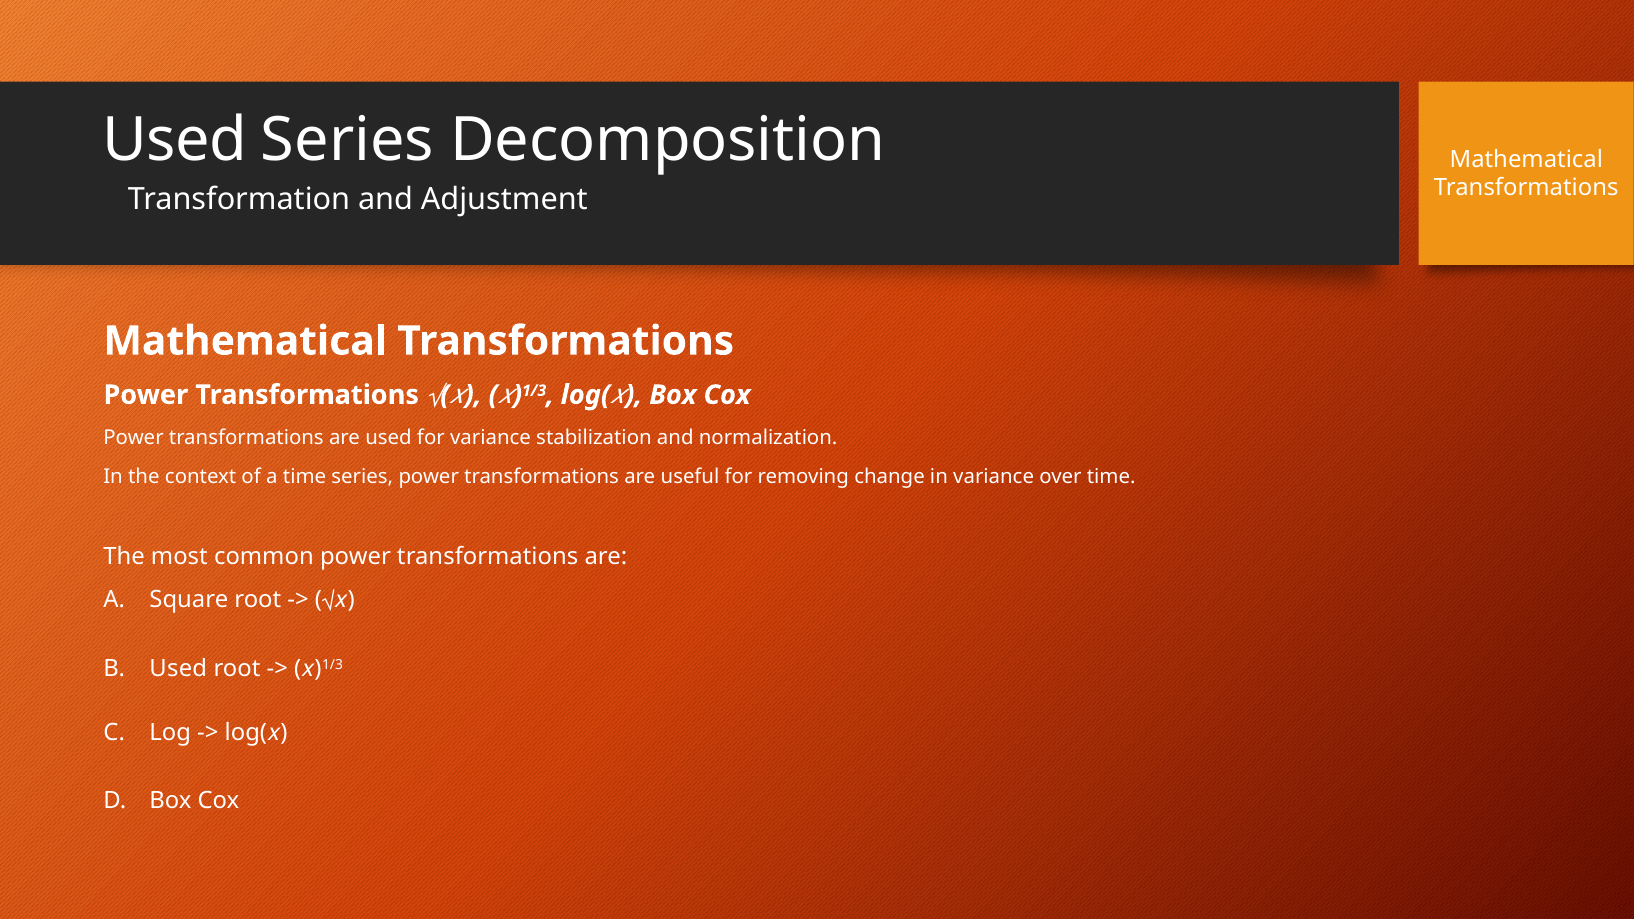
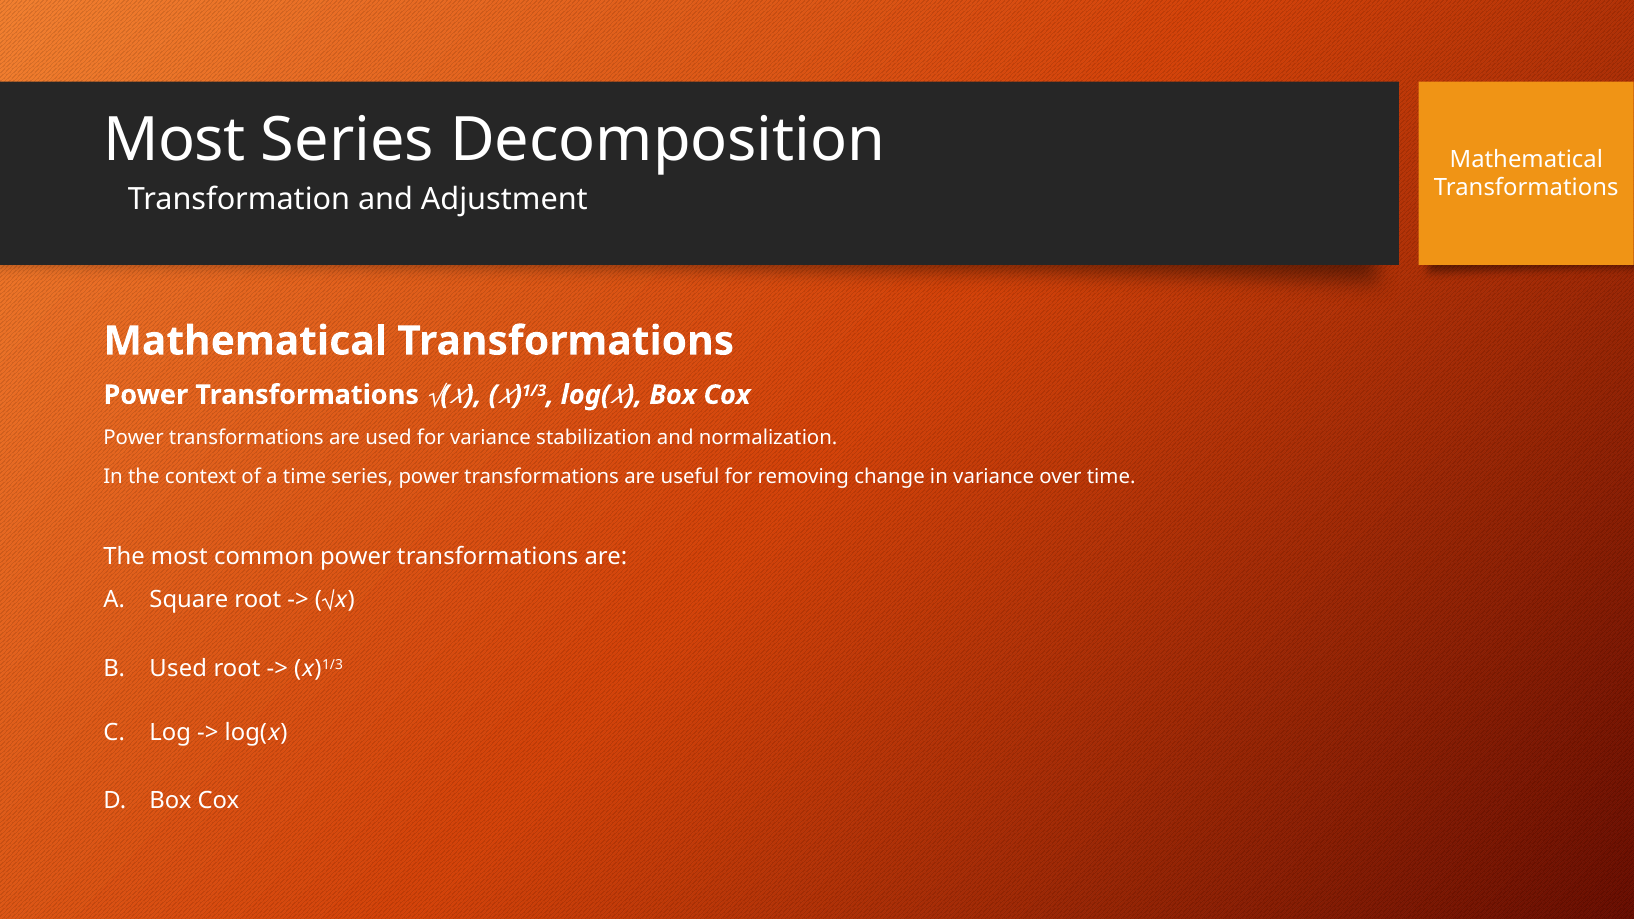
Used at (175, 140): Used -> Most
